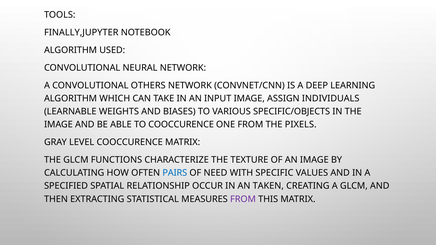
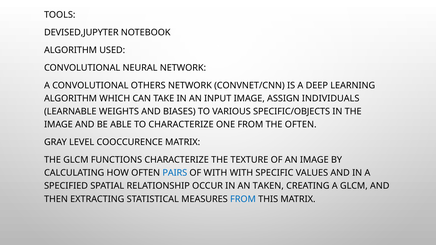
FINALLY,JUPYTER: FINALLY,JUPYTER -> DEVISED,JUPYTER
TO COOCCURENCE: COOCCURENCE -> CHARACTERIZE
THE PIXELS: PIXELS -> OFTEN
OF NEED: NEED -> WITH
FROM at (243, 199) colour: purple -> blue
